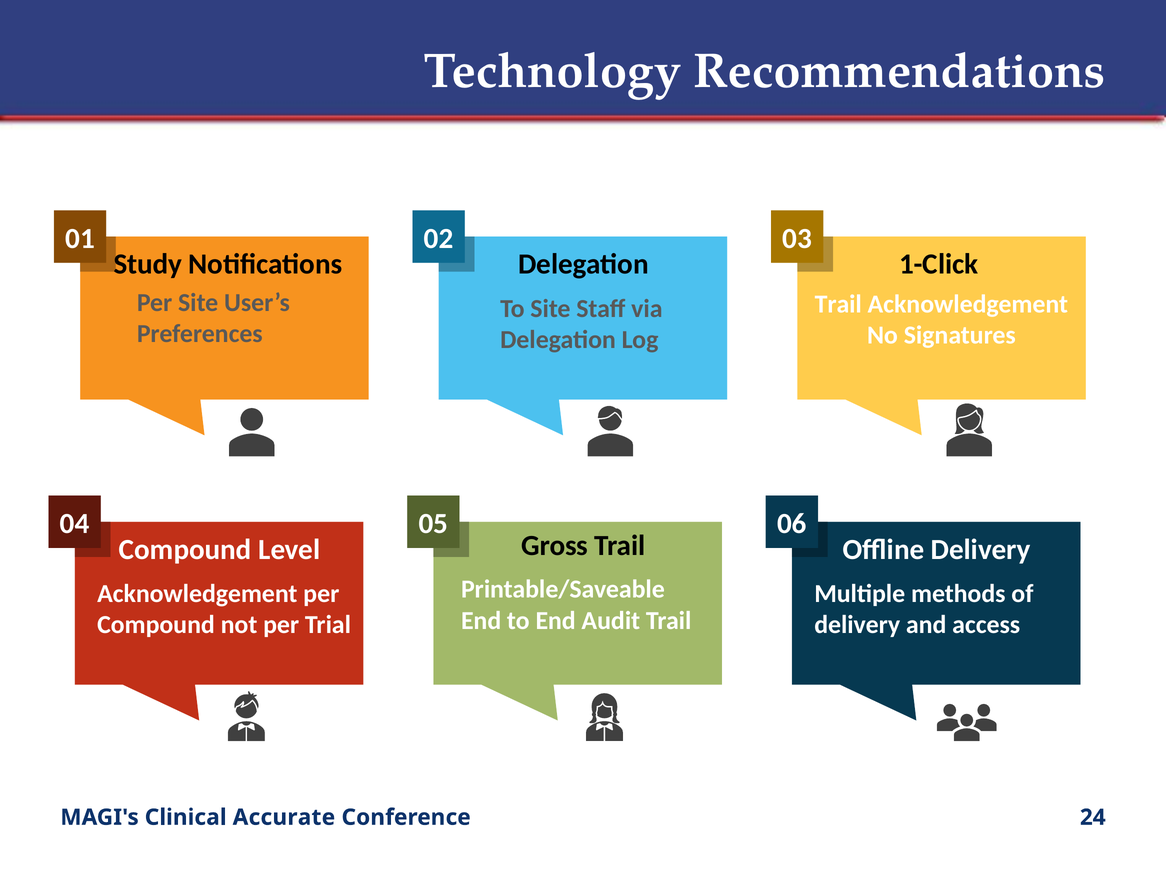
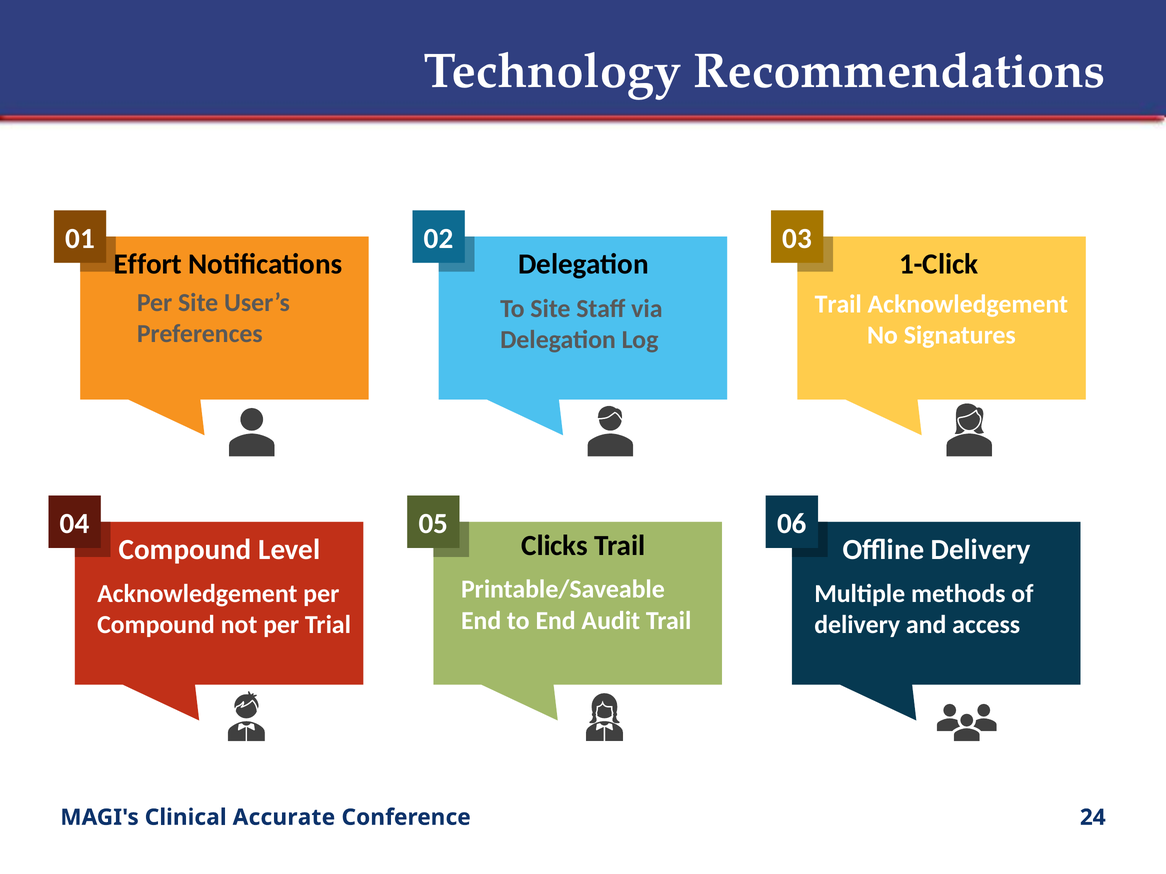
Study: Study -> Effort
Gross: Gross -> Clicks
